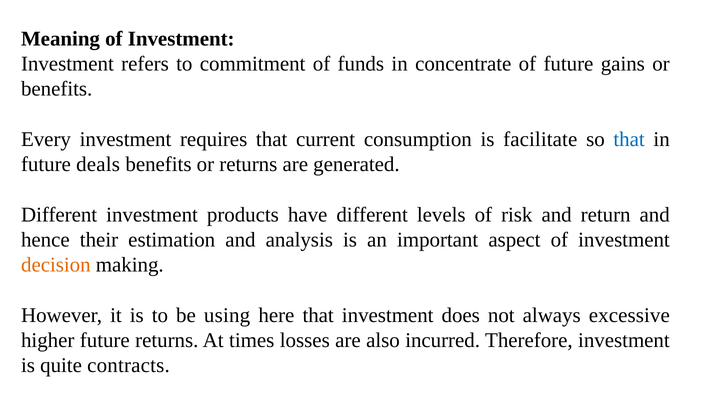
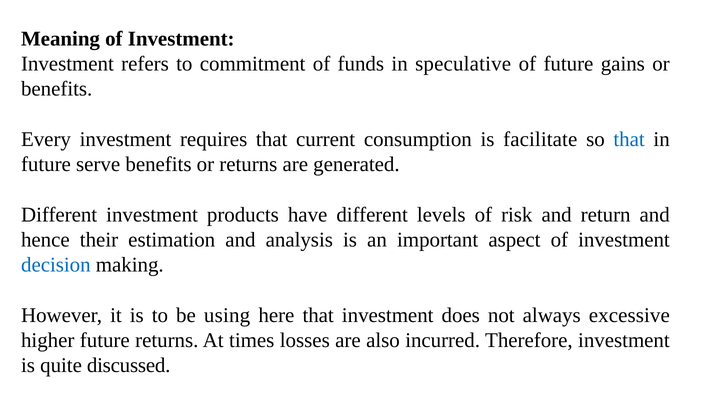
concentrate: concentrate -> speculative
deals: deals -> serve
decision colour: orange -> blue
contracts: contracts -> discussed
